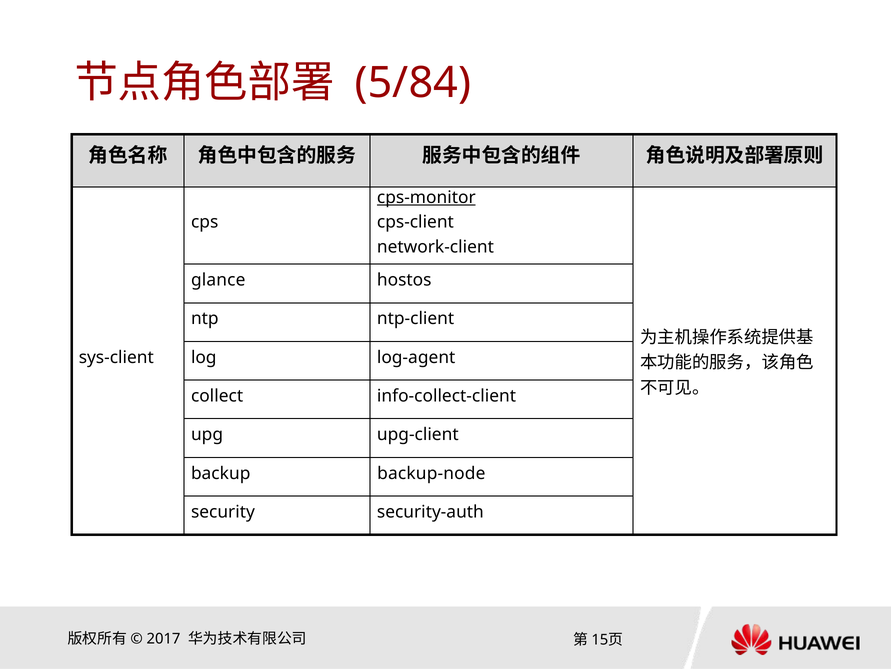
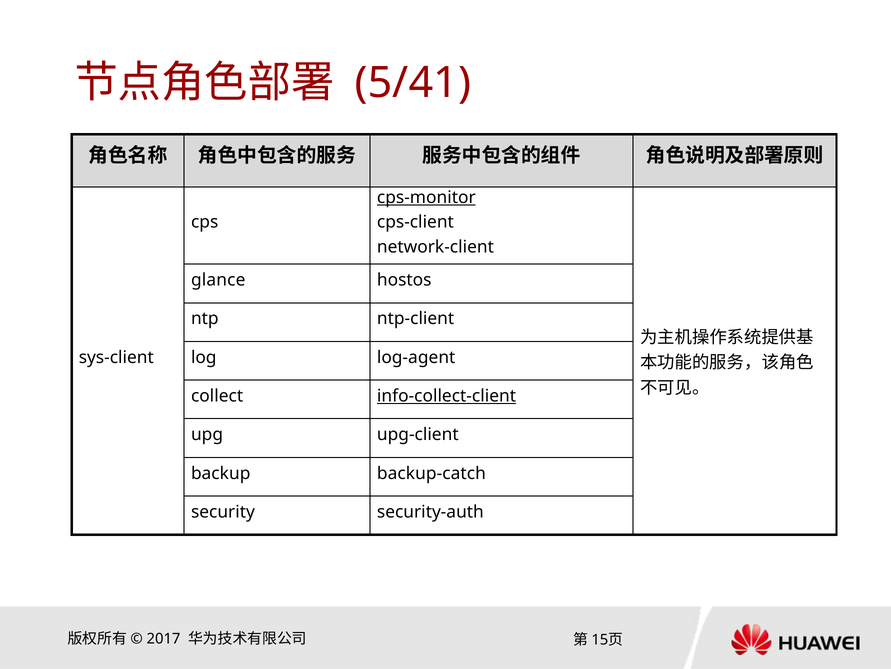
5/84: 5/84 -> 5/41
info-collect-client underline: none -> present
backup-node: backup-node -> backup-catch
